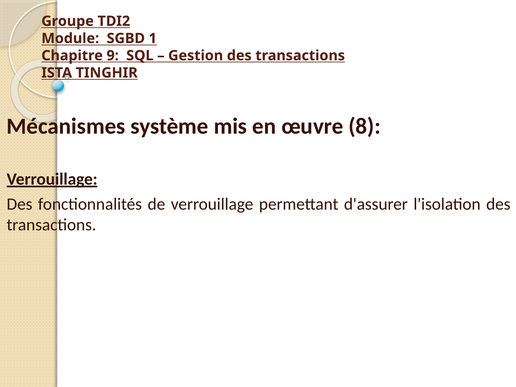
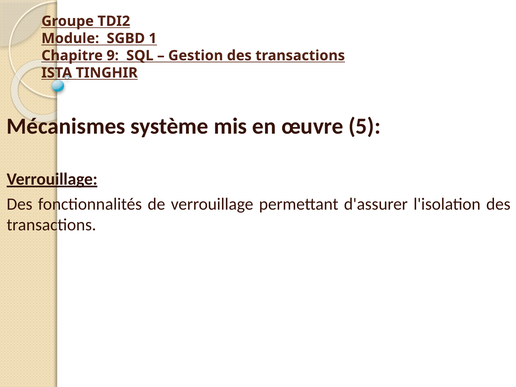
8: 8 -> 5
